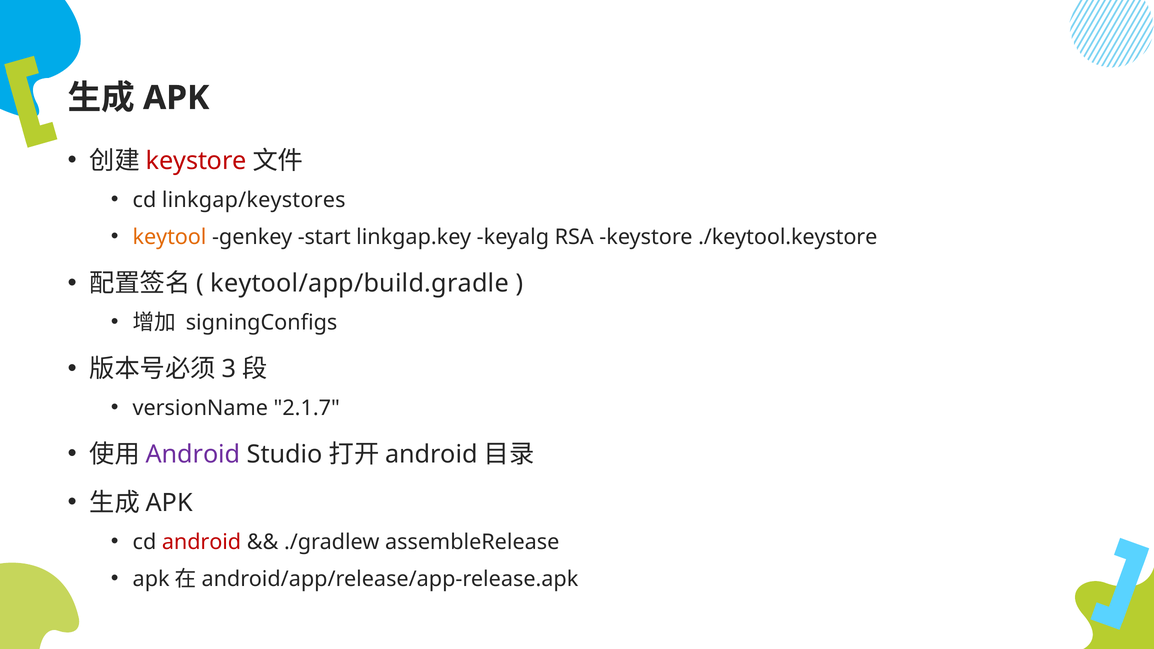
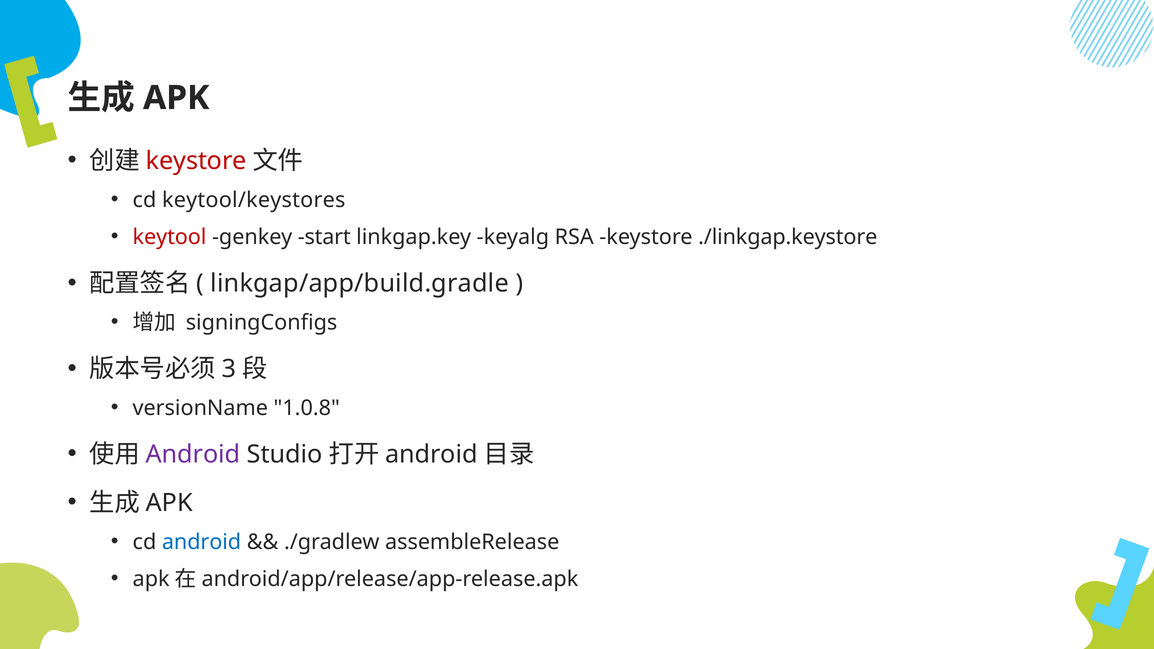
linkgap/keystores: linkgap/keystores -> keytool/keystores
keytool colour: orange -> red
./keytool.keystore: ./keytool.keystore -> ./linkgap.keystore
keytool/app/build.gradle: keytool/app/build.gradle -> linkgap/app/build.gradle
2.1.7: 2.1.7 -> 1.0.8
android at (202, 542) colour: red -> blue
